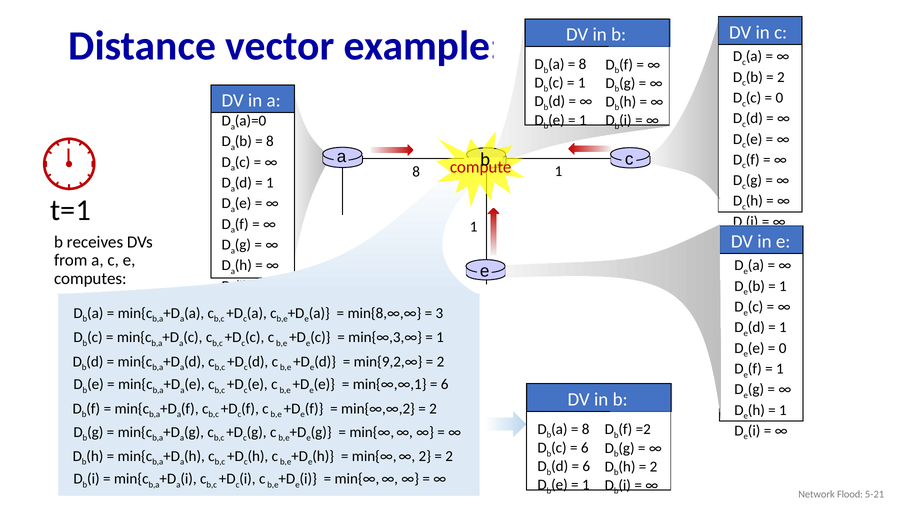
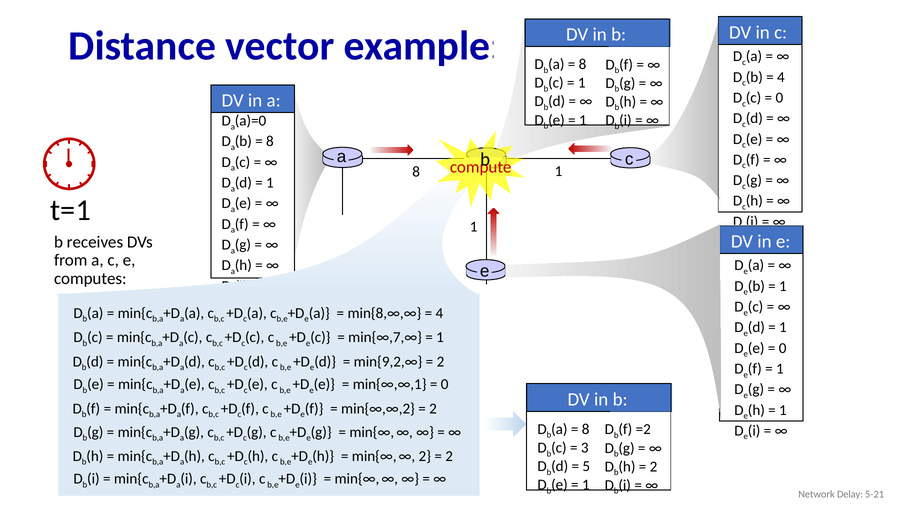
2 at (781, 77): 2 -> 4
3 at (439, 313): 3 -> 4
min{∞,3,∞: min{∞,3,∞ -> min{∞,7,∞
6 at (445, 384): 6 -> 0
6 at (585, 448): 6 -> 3
6 at (586, 466): 6 -> 5
Flood: Flood -> Delay
